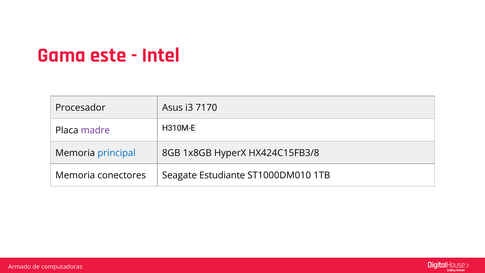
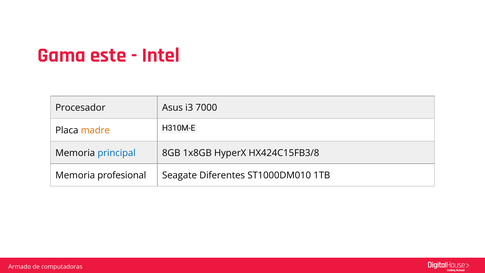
7170: 7170 -> 7000
madre colour: purple -> orange
conectores: conectores -> profesional
Estudiante: Estudiante -> Diferentes
